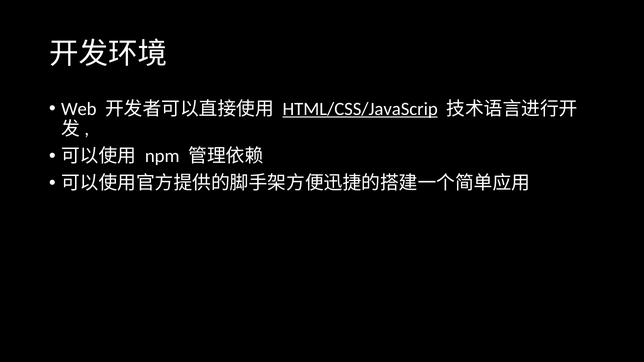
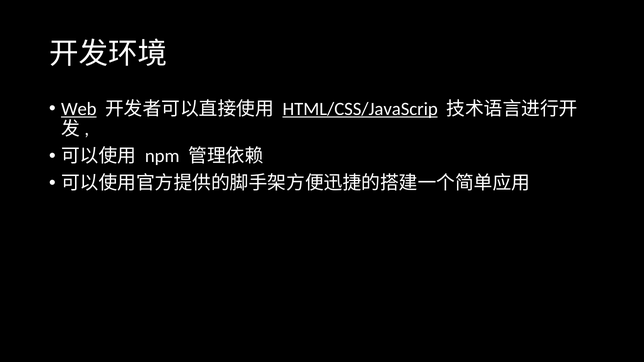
Web underline: none -> present
